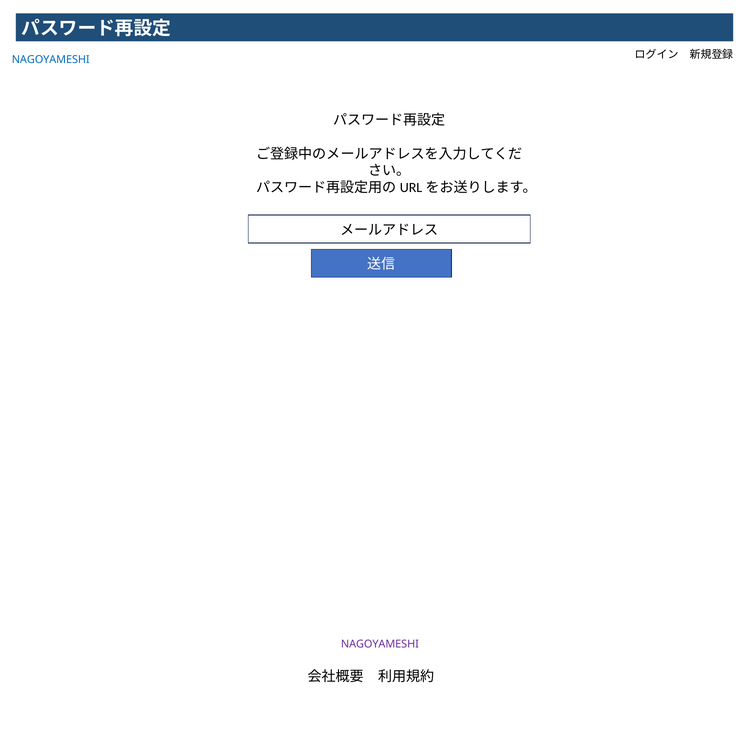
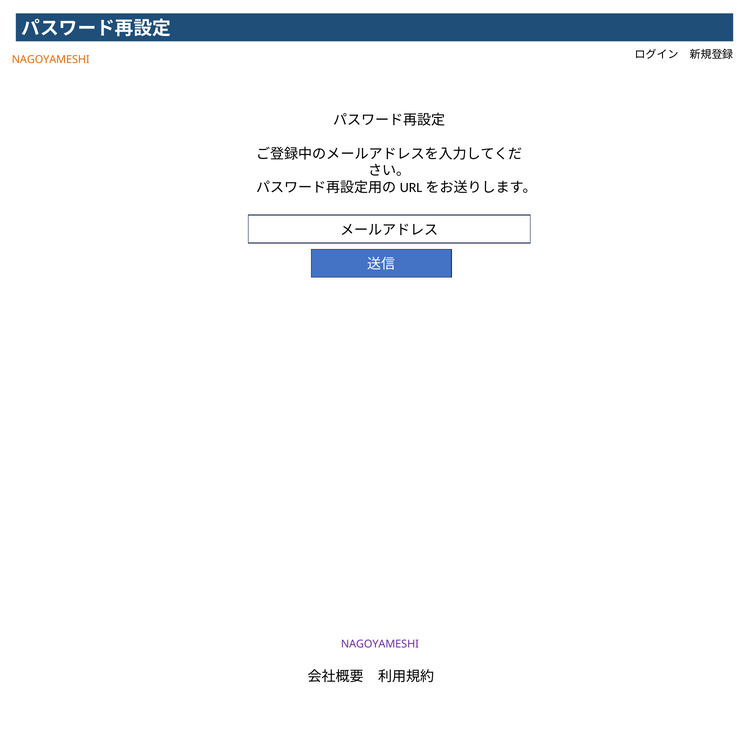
NAGOYAMESHI at (51, 60) colour: blue -> orange
